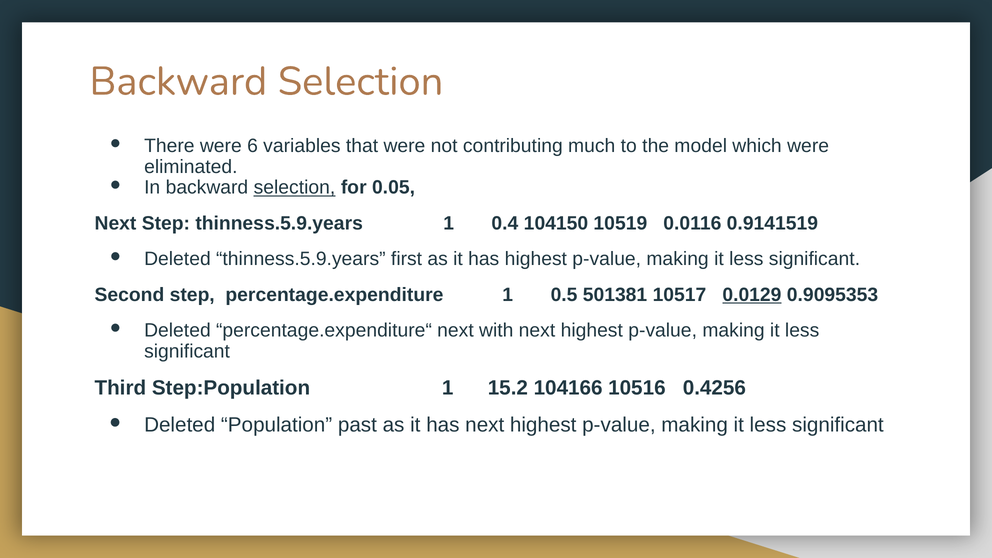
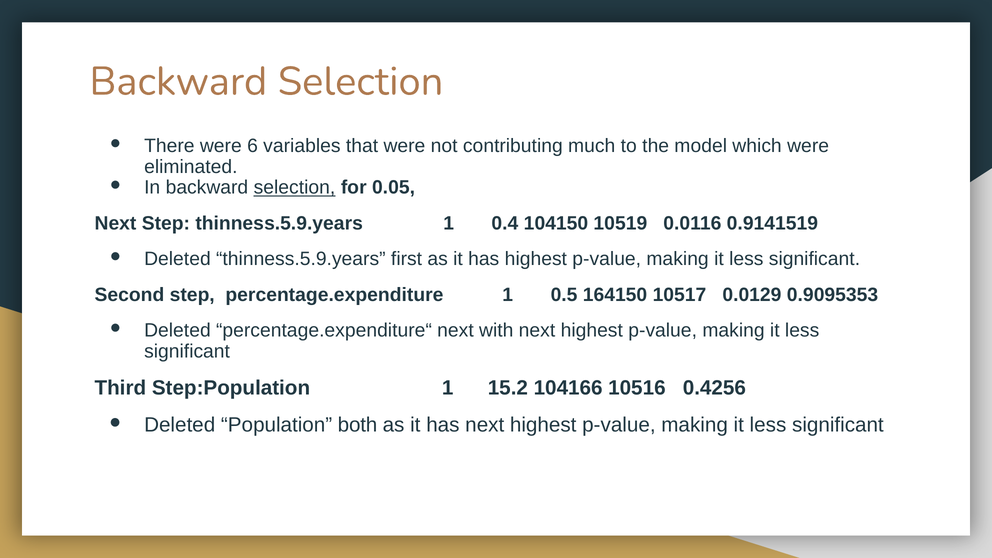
501381: 501381 -> 164150
0.0129 underline: present -> none
past: past -> both
